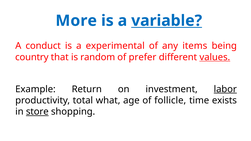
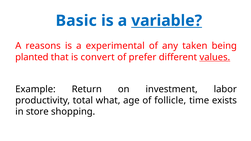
More: More -> Basic
conduct: conduct -> reasons
items: items -> taken
country: country -> planted
random: random -> convert
labor underline: present -> none
store underline: present -> none
